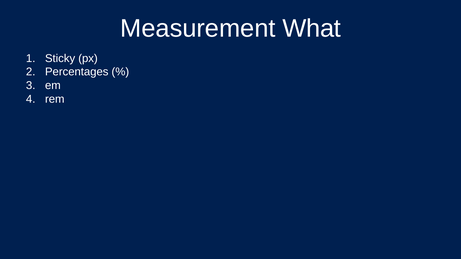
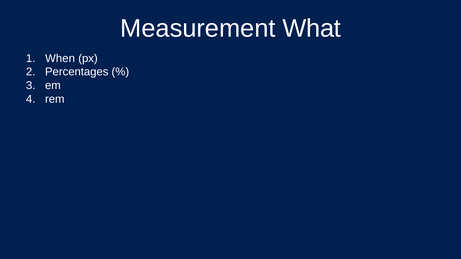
Sticky: Sticky -> When
